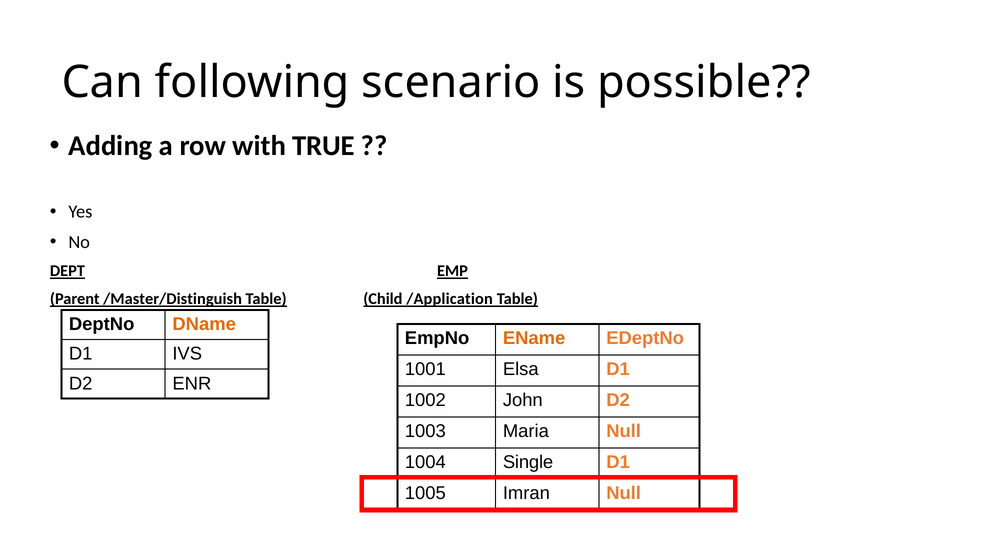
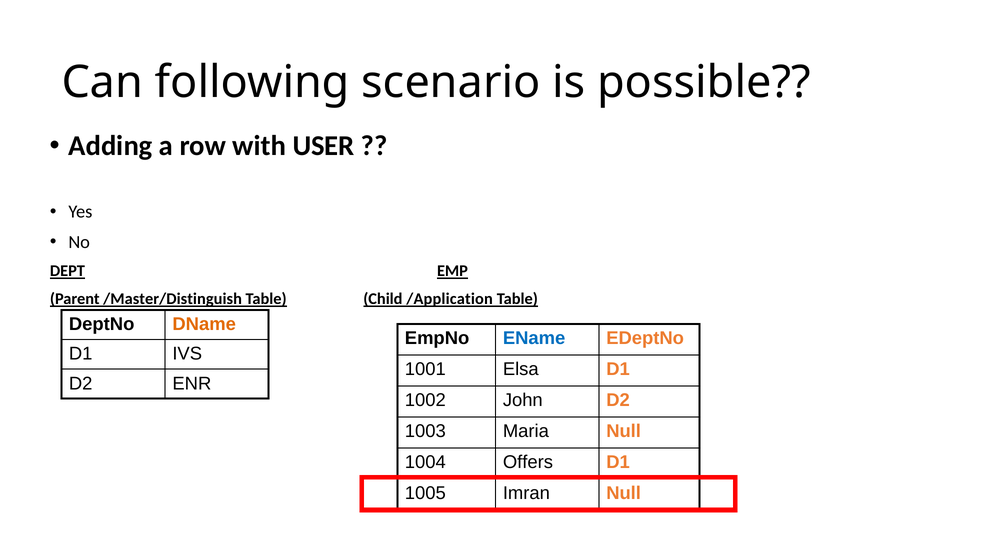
TRUE: TRUE -> USER
EName colour: orange -> blue
Single: Single -> Offers
